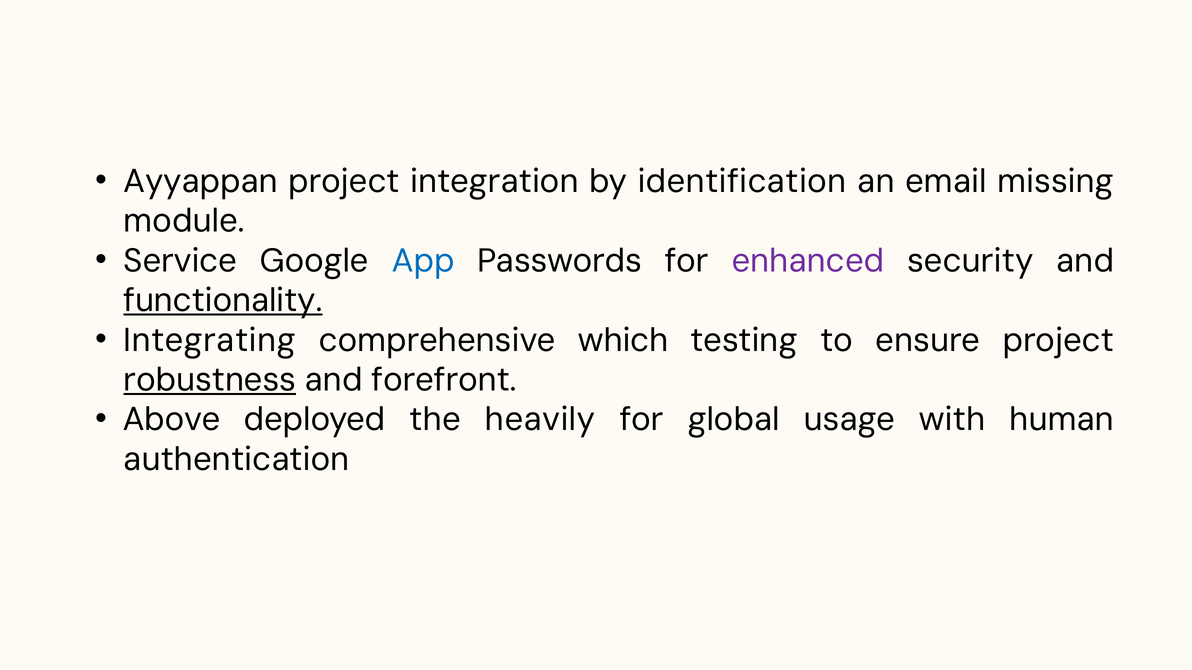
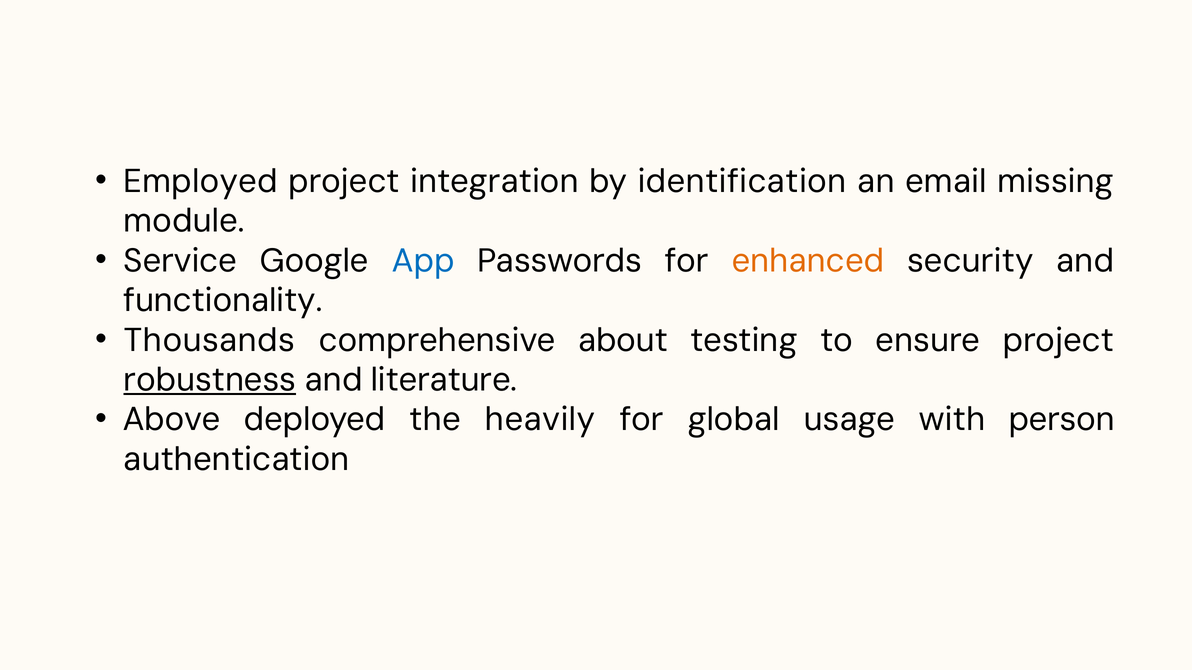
Ayyappan: Ayyappan -> Employed
enhanced colour: purple -> orange
functionality underline: present -> none
Integrating: Integrating -> Thousands
which: which -> about
forefront: forefront -> literature
human: human -> person
